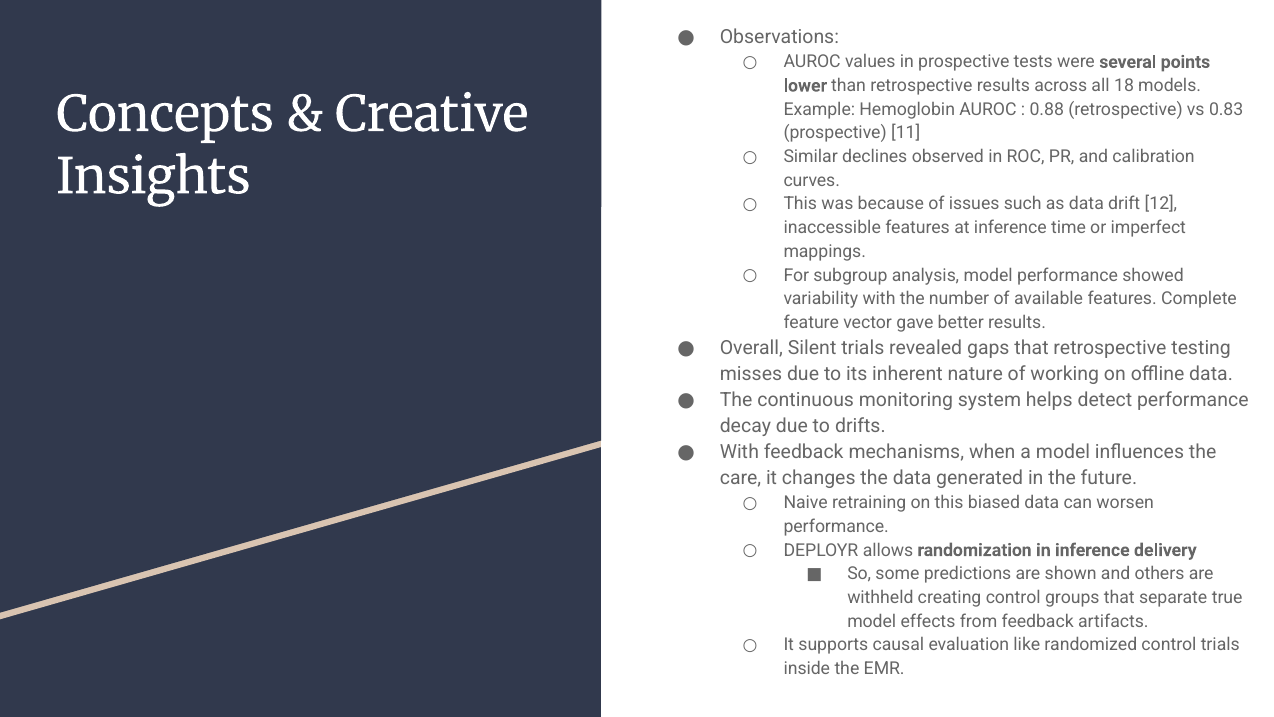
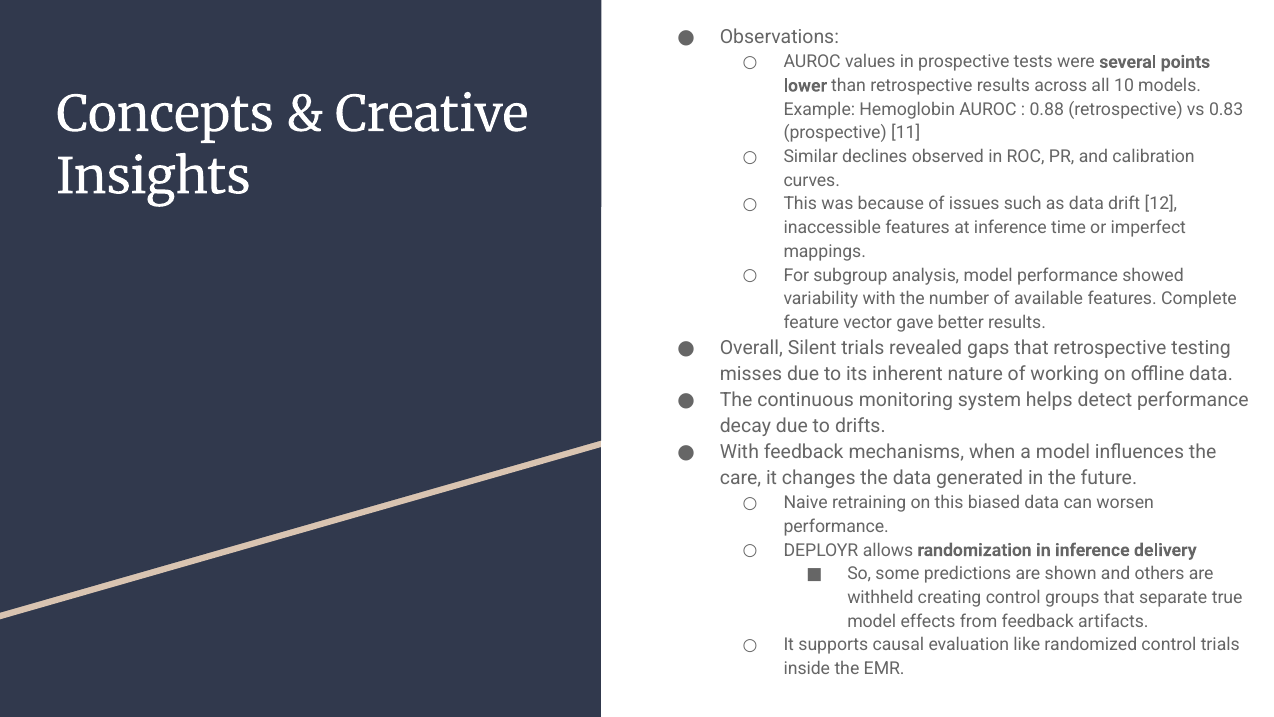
18: 18 -> 10
